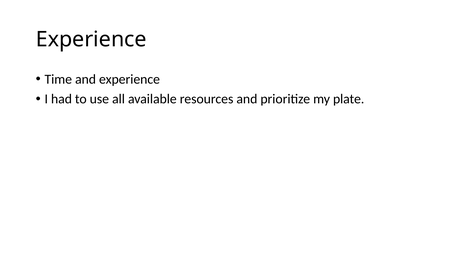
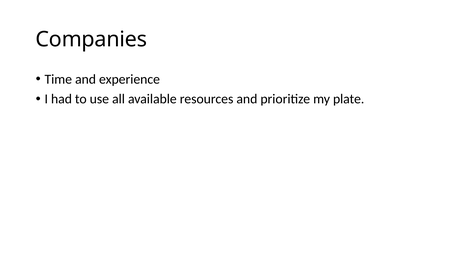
Experience at (91, 39): Experience -> Companies
